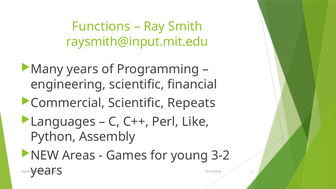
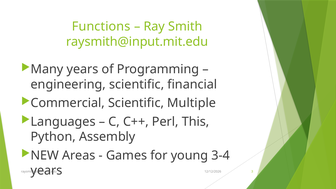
Repeats: Repeats -> Multiple
Like: Like -> This
3-2: 3-2 -> 3-4
